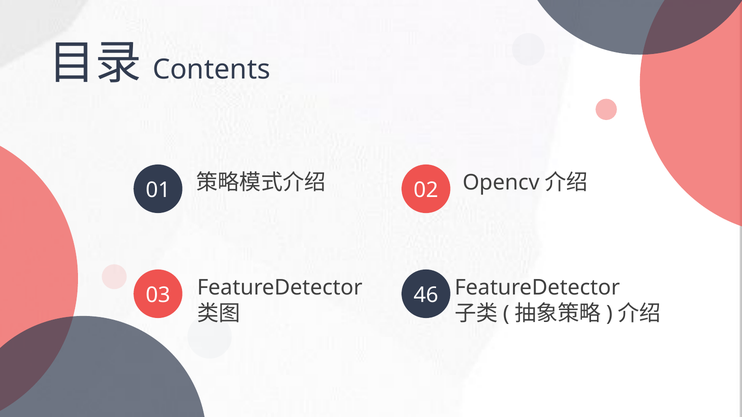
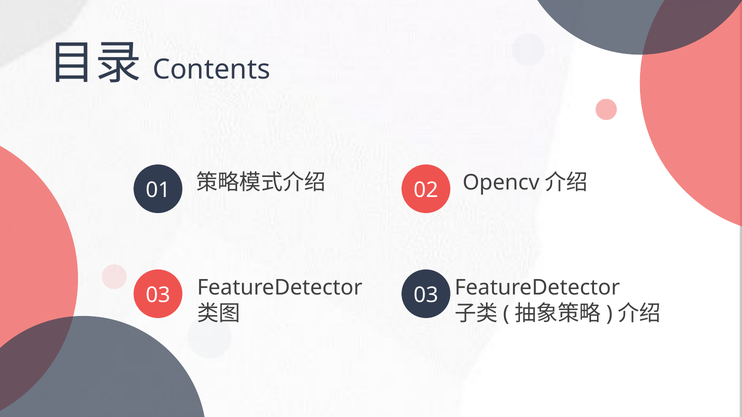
03 46: 46 -> 03
